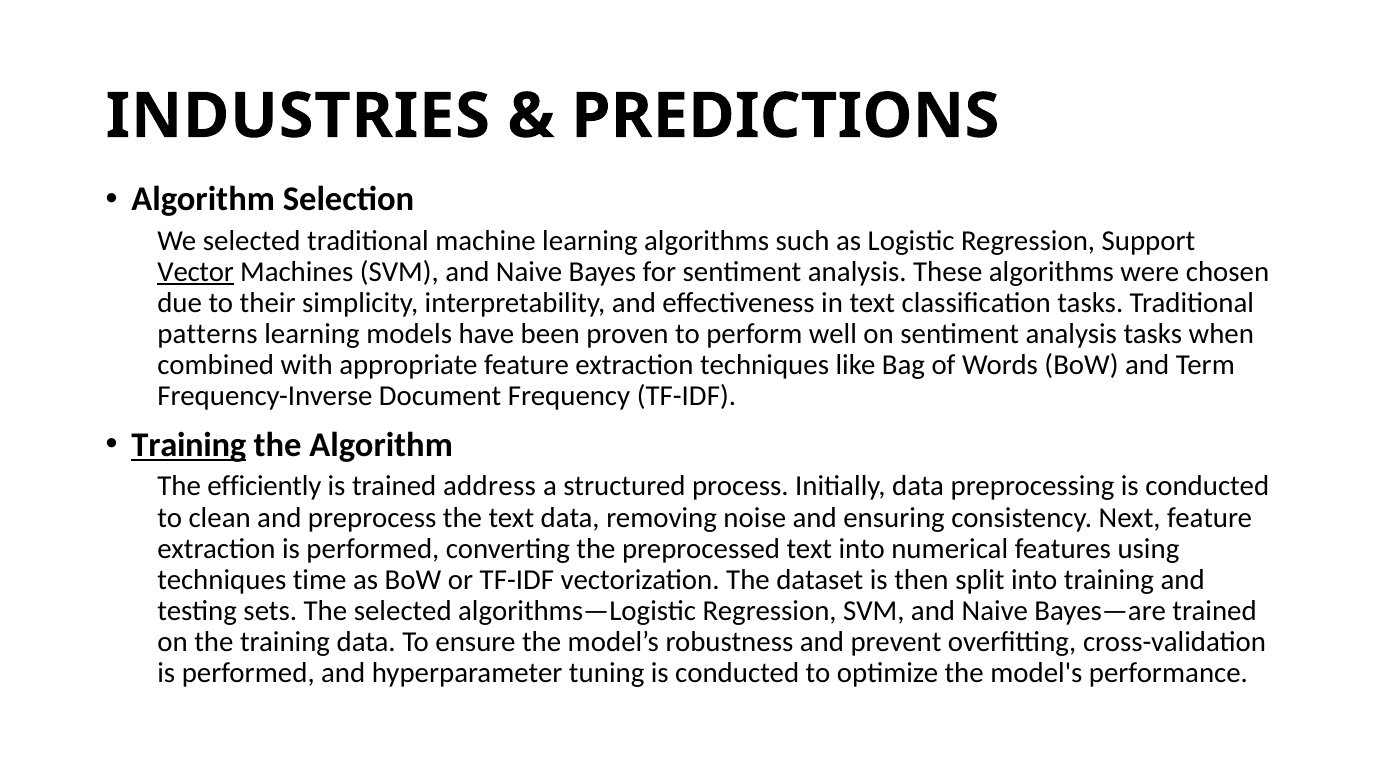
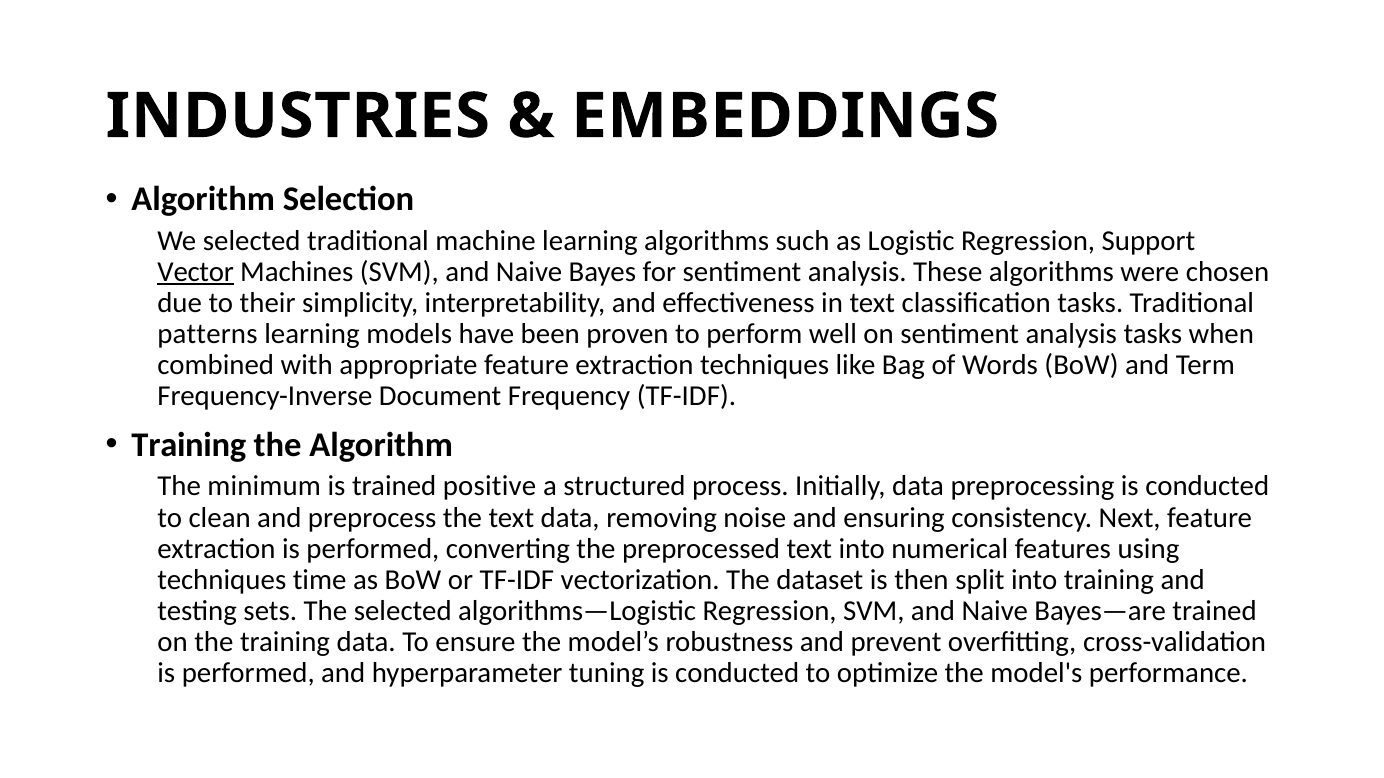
PREDICTIONS: PREDICTIONS -> EMBEDDINGS
Training at (189, 445) underline: present -> none
efficiently: efficiently -> minimum
address: address -> positive
